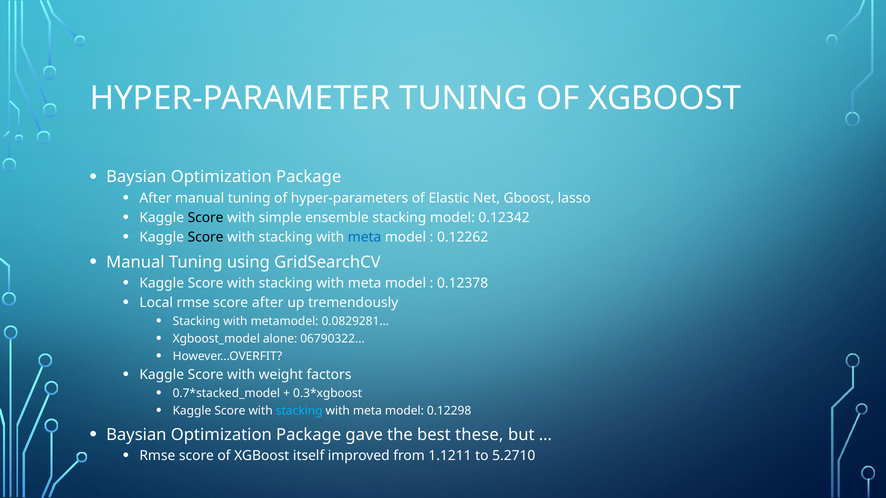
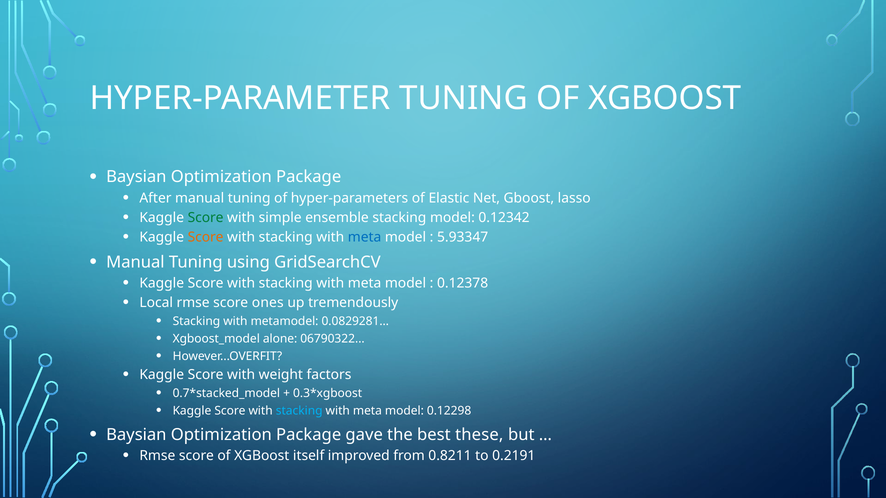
Score at (206, 218) colour: black -> green
Score at (206, 237) colour: black -> orange
0.12262: 0.12262 -> 5.93347
score after: after -> ones
1.1211: 1.1211 -> 0.8211
5.2710: 5.2710 -> 0.2191
